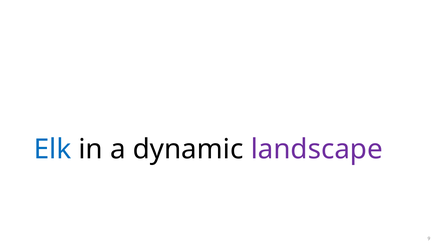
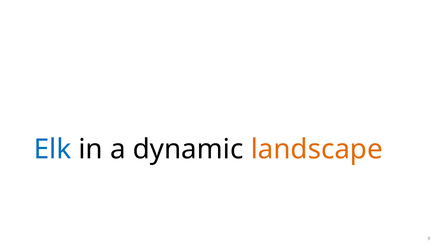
landscape colour: purple -> orange
